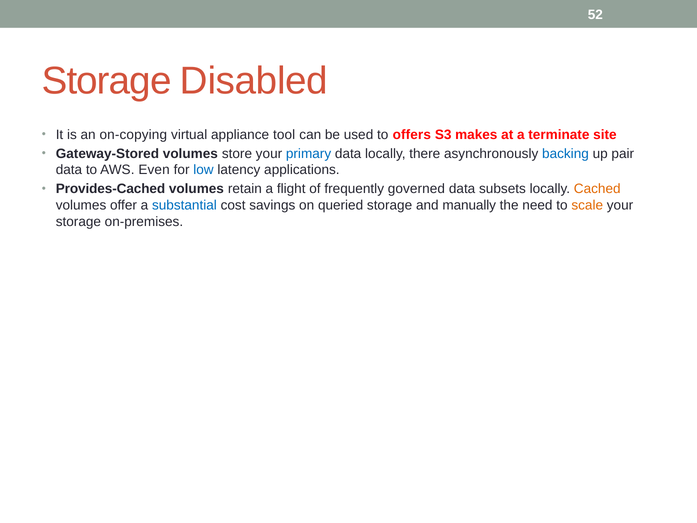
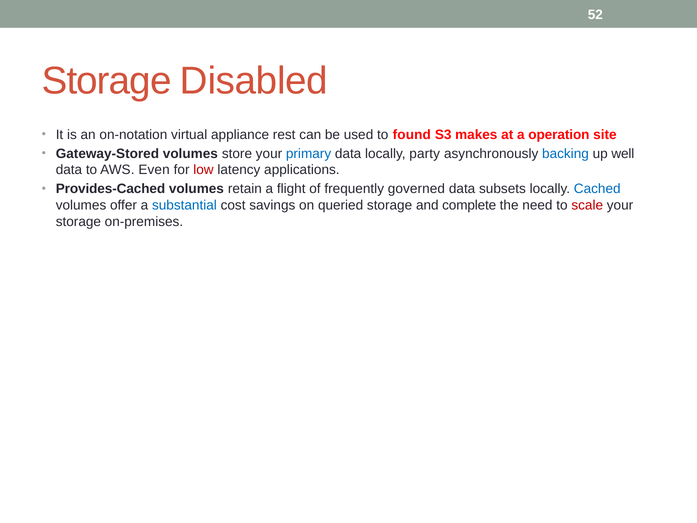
on-copying: on-copying -> on-notation
tool: tool -> rest
offers: offers -> found
terminate: terminate -> operation
there: there -> party
pair: pair -> well
low colour: blue -> red
Cached colour: orange -> blue
manually: manually -> complete
scale colour: orange -> red
